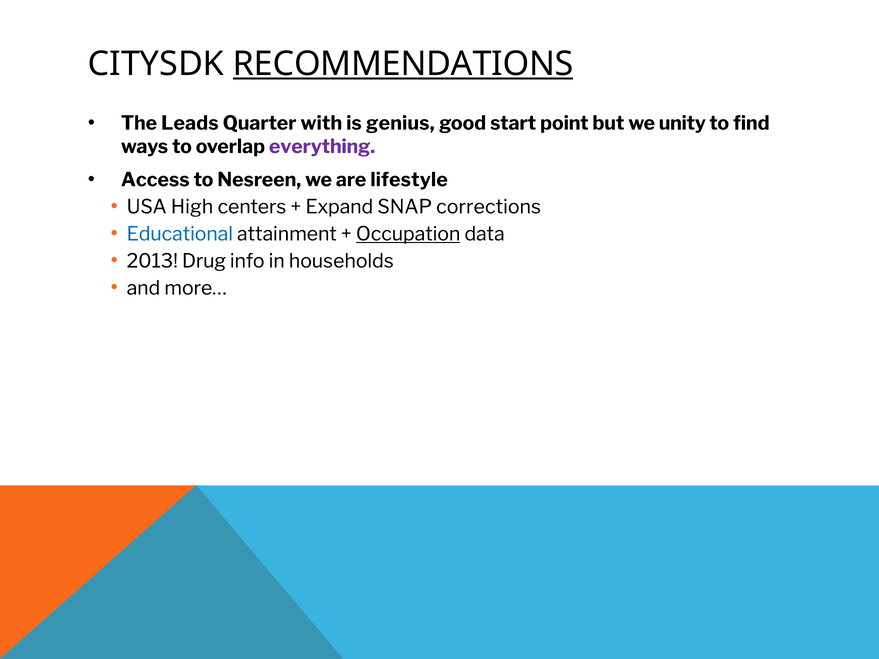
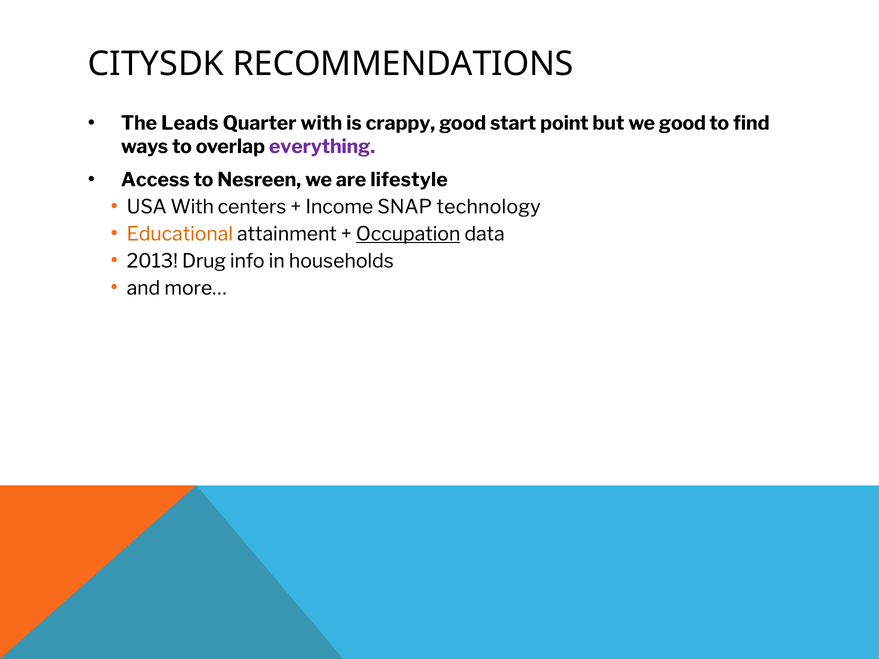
RECOMMENDATIONS underline: present -> none
genius: genius -> crappy
we unity: unity -> good
USA High: High -> With
Expand: Expand -> Income
corrections: corrections -> technology
Educational colour: blue -> orange
